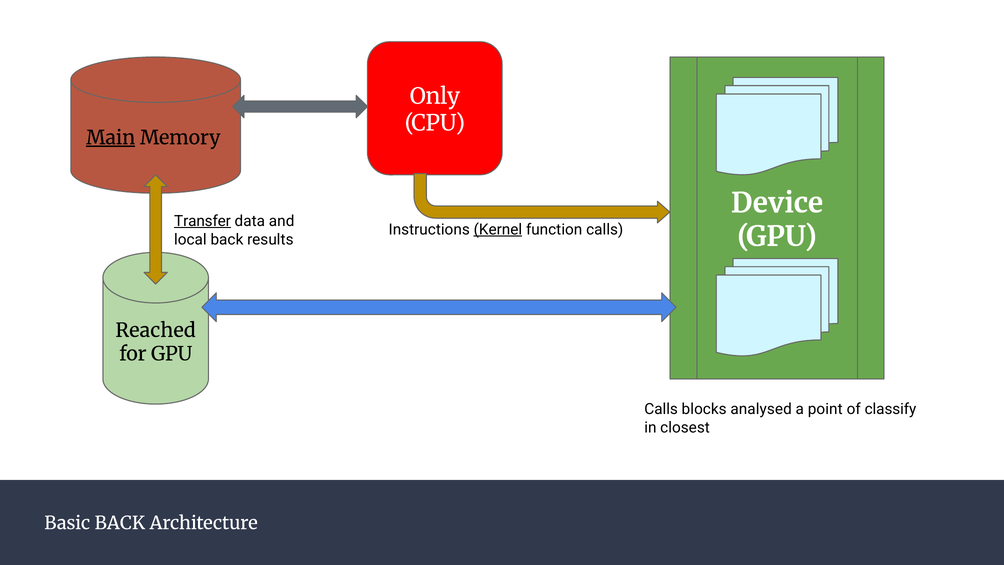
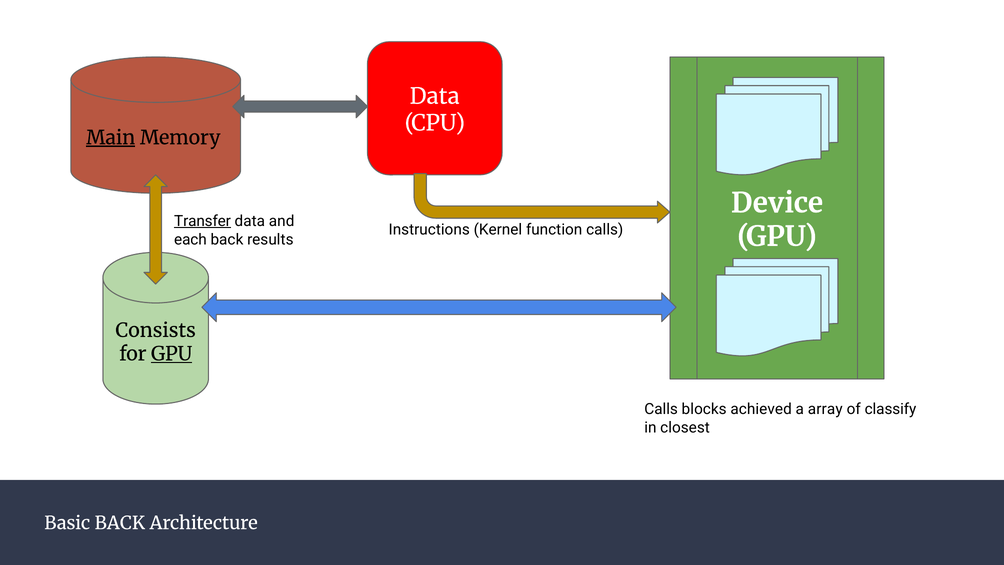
Only at (435, 96): Only -> Data
Kernel underline: present -> none
local: local -> each
Reached: Reached -> Consists
GPU at (172, 354) underline: none -> present
analysed: analysed -> achieved
point: point -> array
